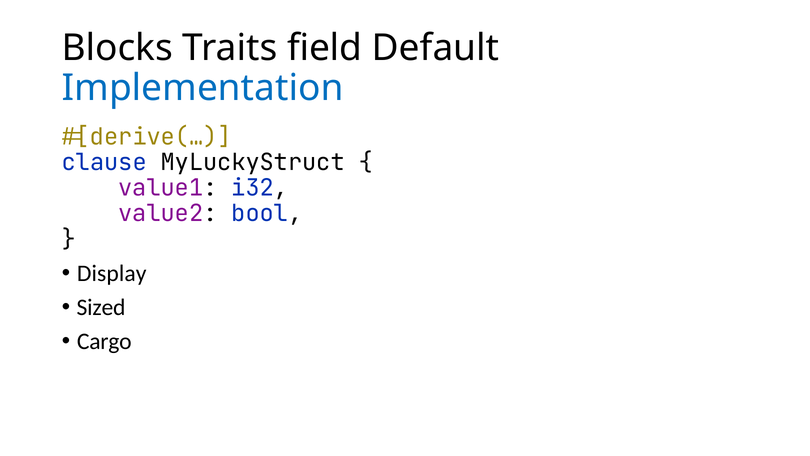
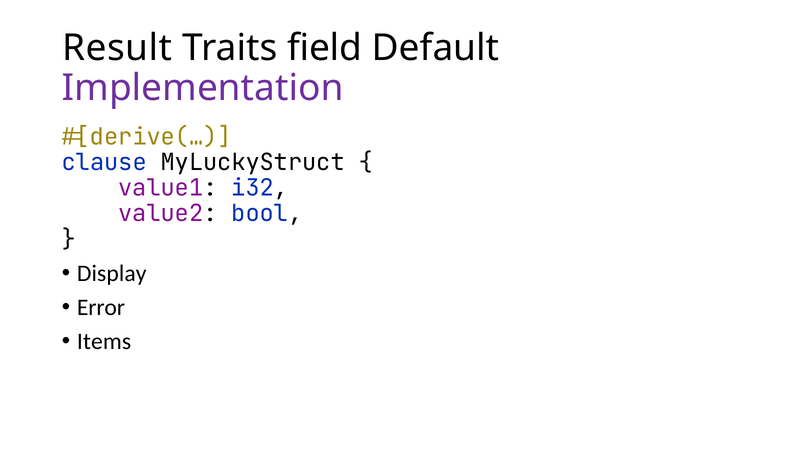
Blocks: Blocks -> Result
Implementation colour: blue -> purple
Sized: Sized -> Error
Cargo: Cargo -> Items
